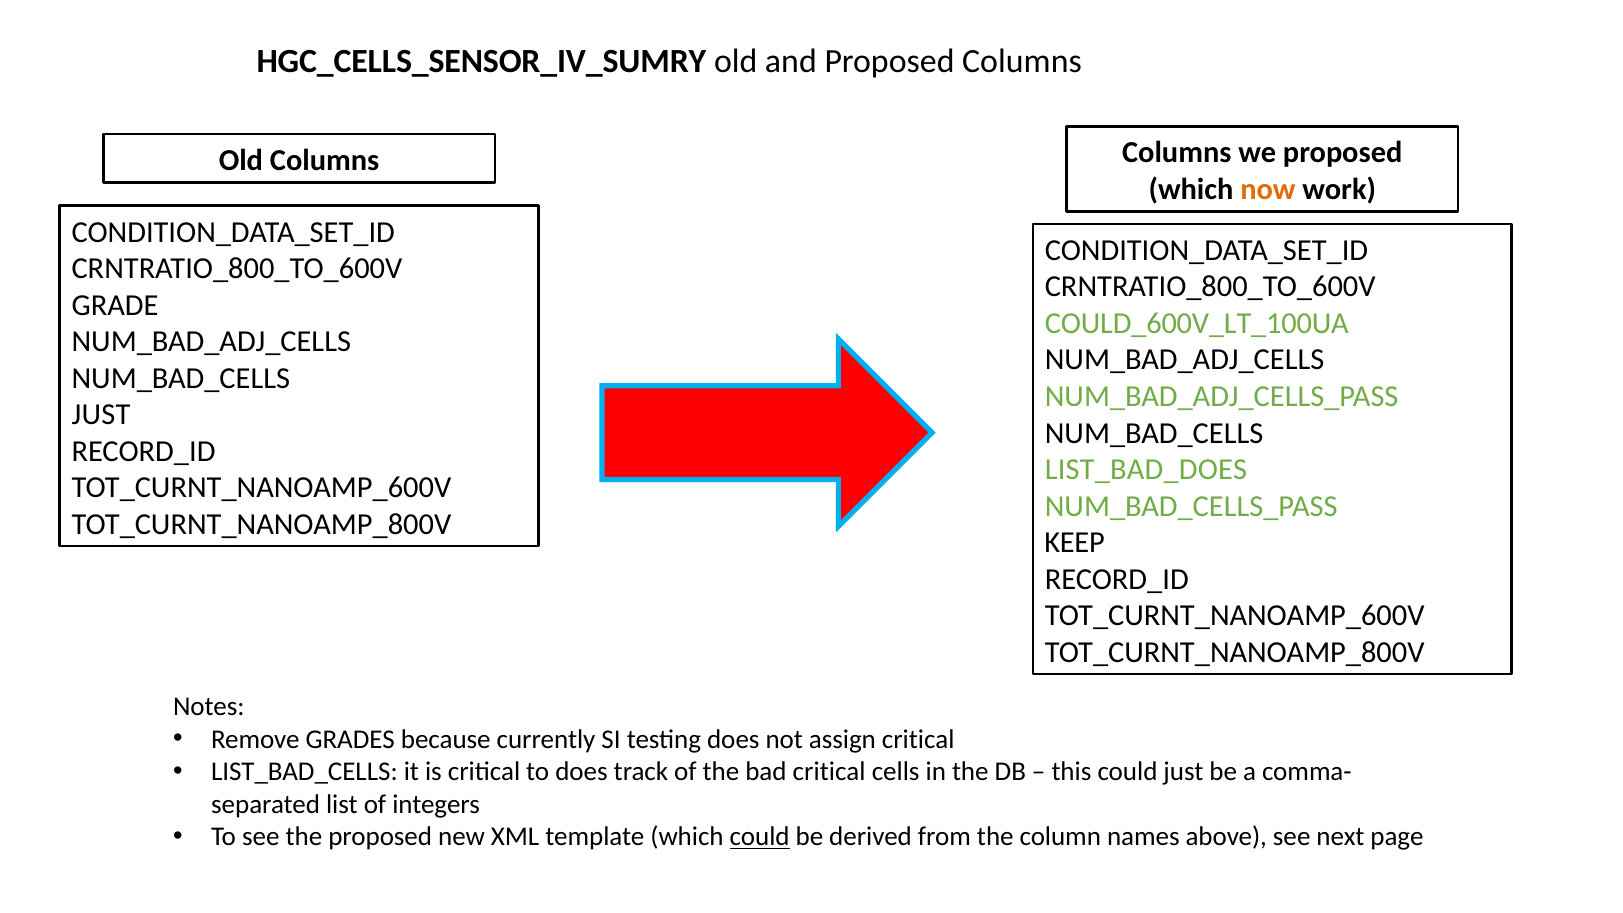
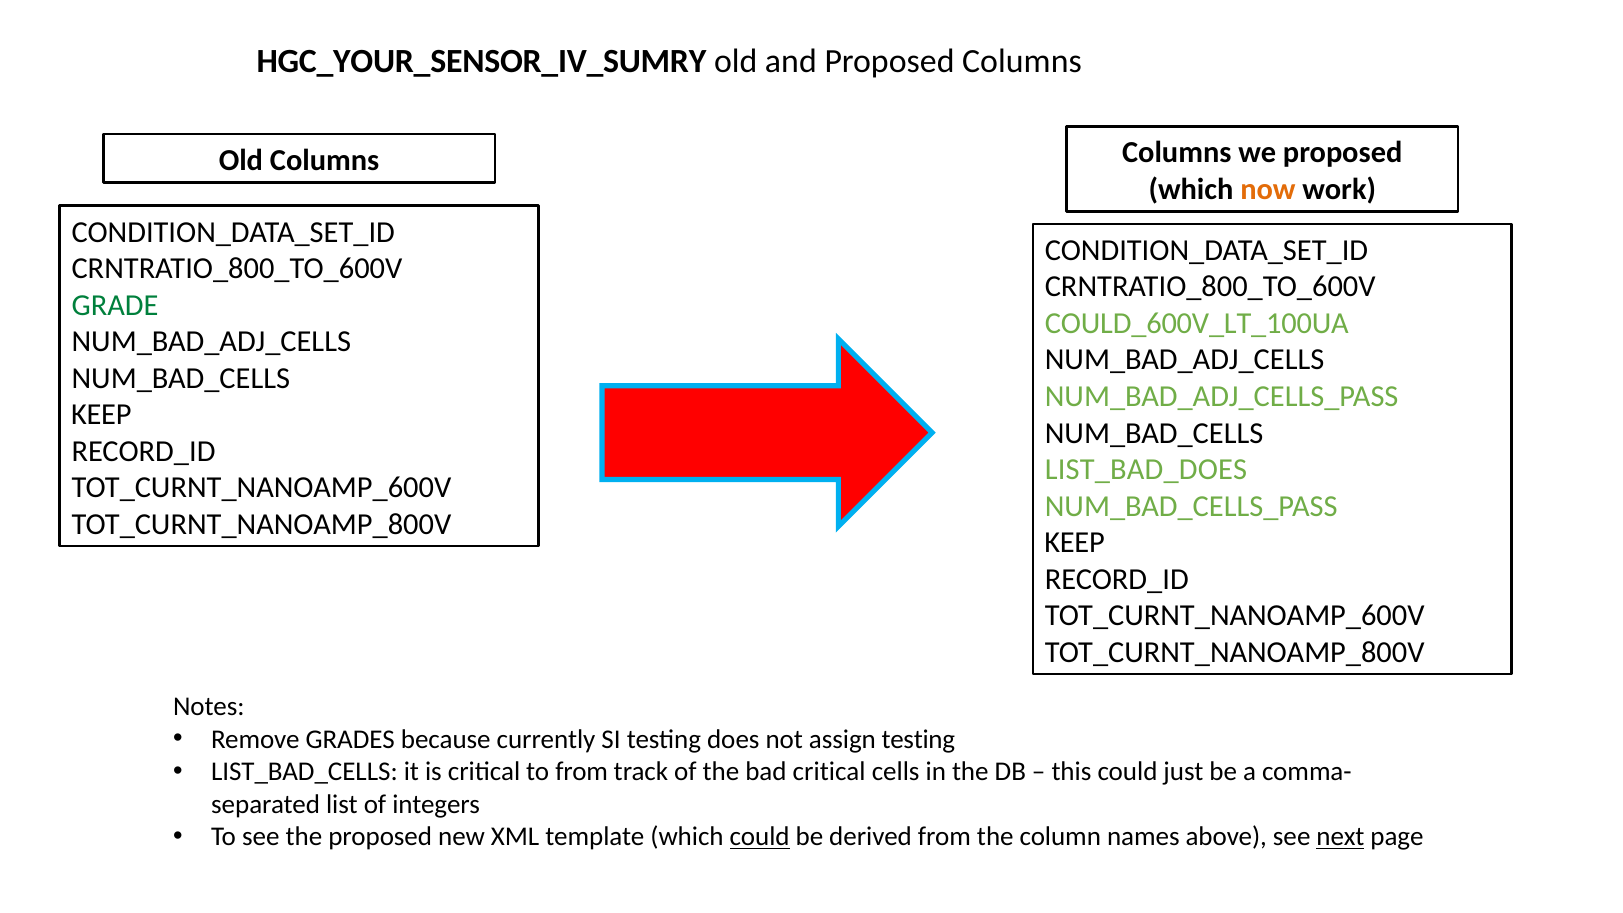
HGC_CELLS_SENSOR_IV_SUMRY: HGC_CELLS_SENSOR_IV_SUMRY -> HGC_YOUR_SENSOR_IV_SUMRY
GRADE colour: black -> green
JUST at (101, 415): JUST -> KEEP
assign critical: critical -> testing
to does: does -> from
next underline: none -> present
